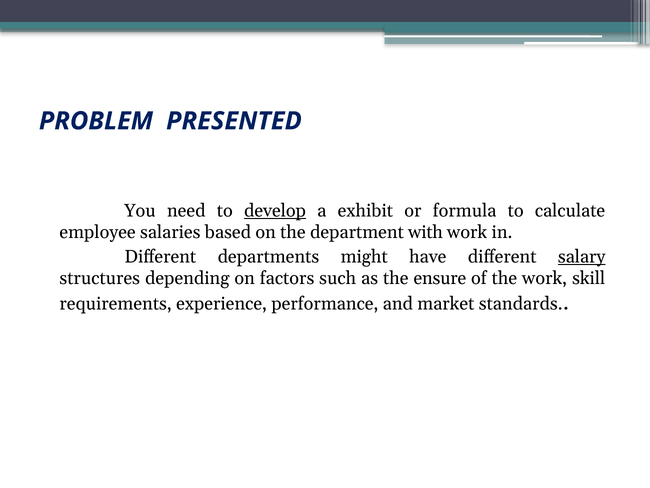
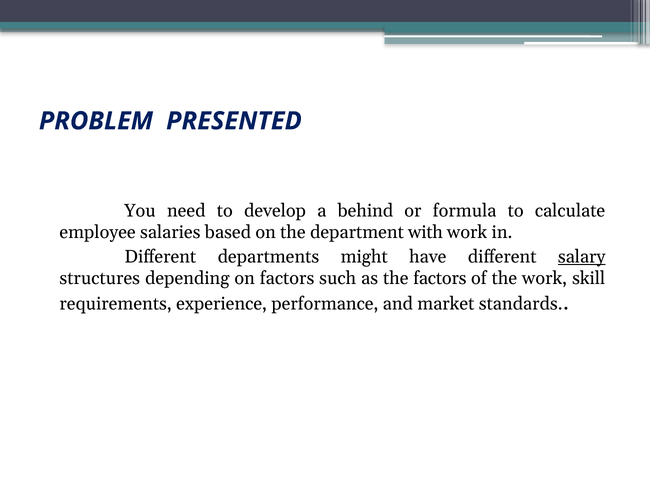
develop underline: present -> none
exhibit: exhibit -> behind
the ensure: ensure -> factors
